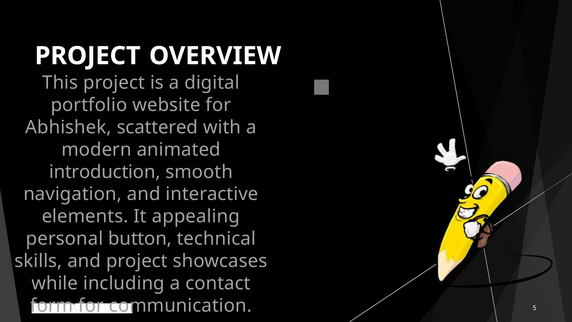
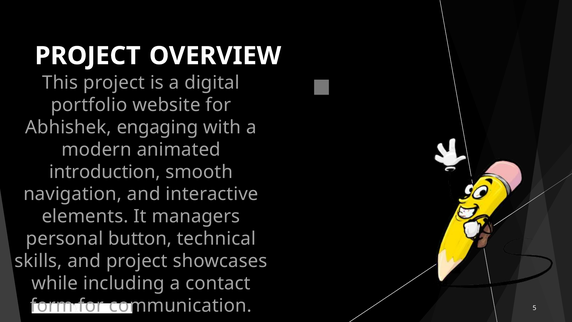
scattered: scattered -> engaging
appealing: appealing -> managers
